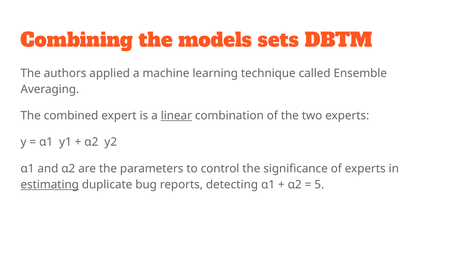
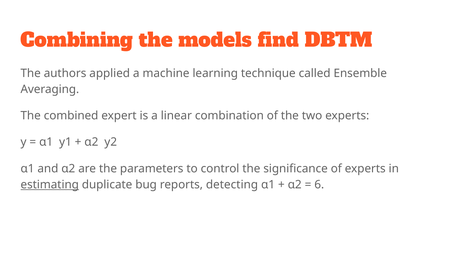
sets: sets -> find
linear underline: present -> none
5: 5 -> 6
